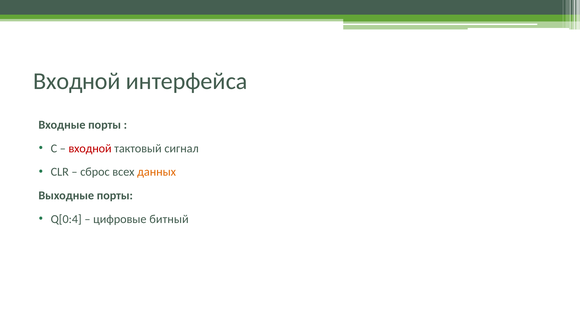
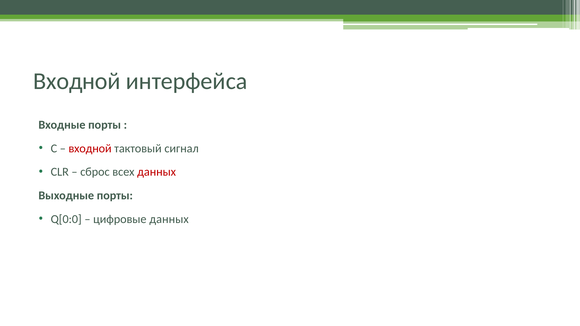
данных at (157, 172) colour: orange -> red
Q[0:4: Q[0:4 -> Q[0:0
цифровые битный: битный -> данных
